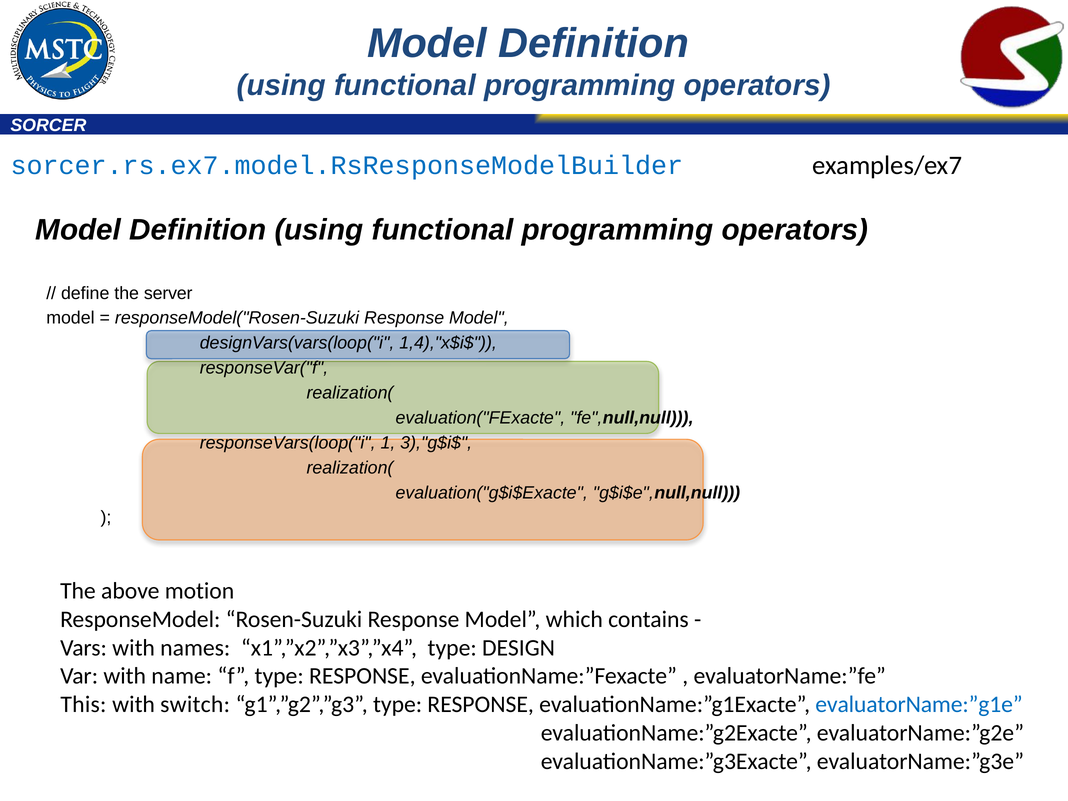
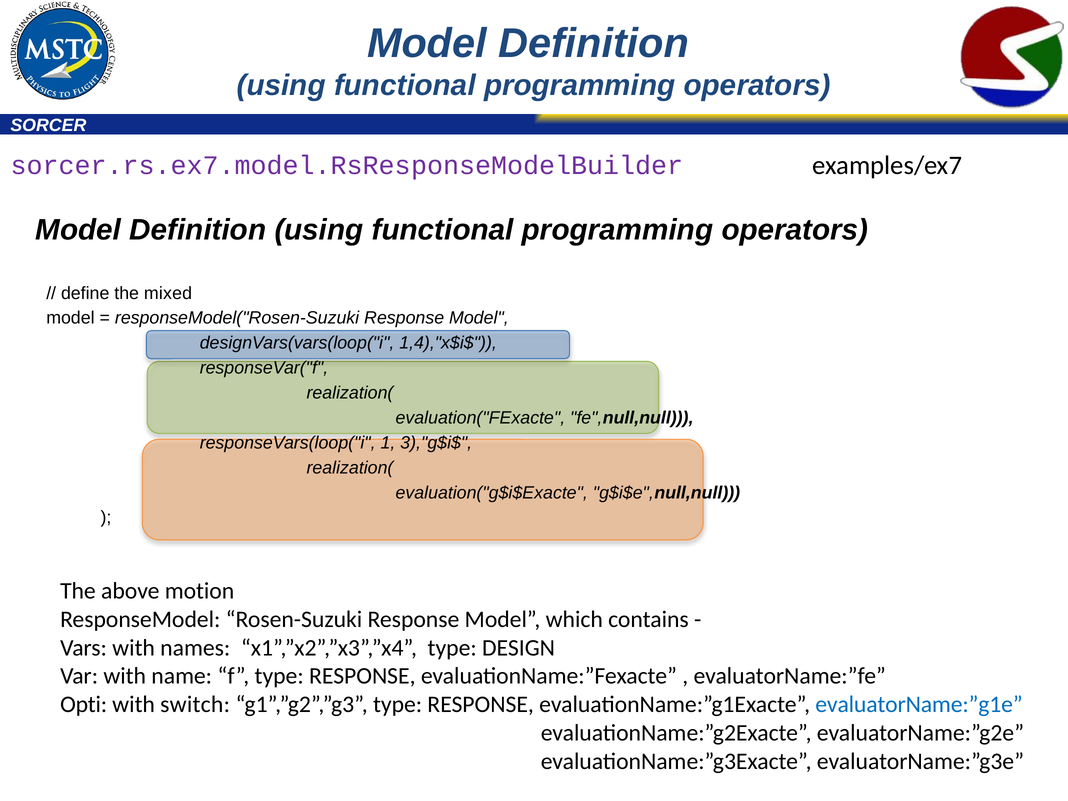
sorcer.rs.ex7.model.RsResponseModelBuilder colour: blue -> purple
server: server -> mixed
This: This -> Opti
